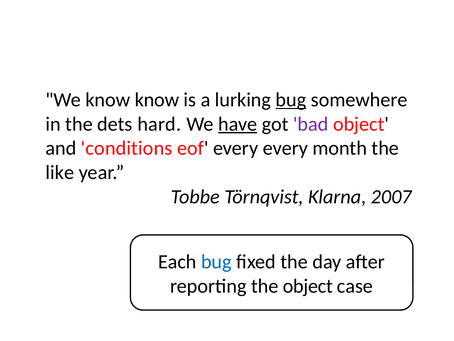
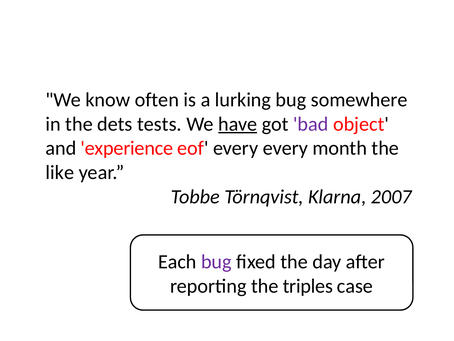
know know: know -> often
bug at (291, 100) underline: present -> none
hard: hard -> tests
conditions: conditions -> experience
bug at (216, 261) colour: blue -> purple
the object: object -> triples
